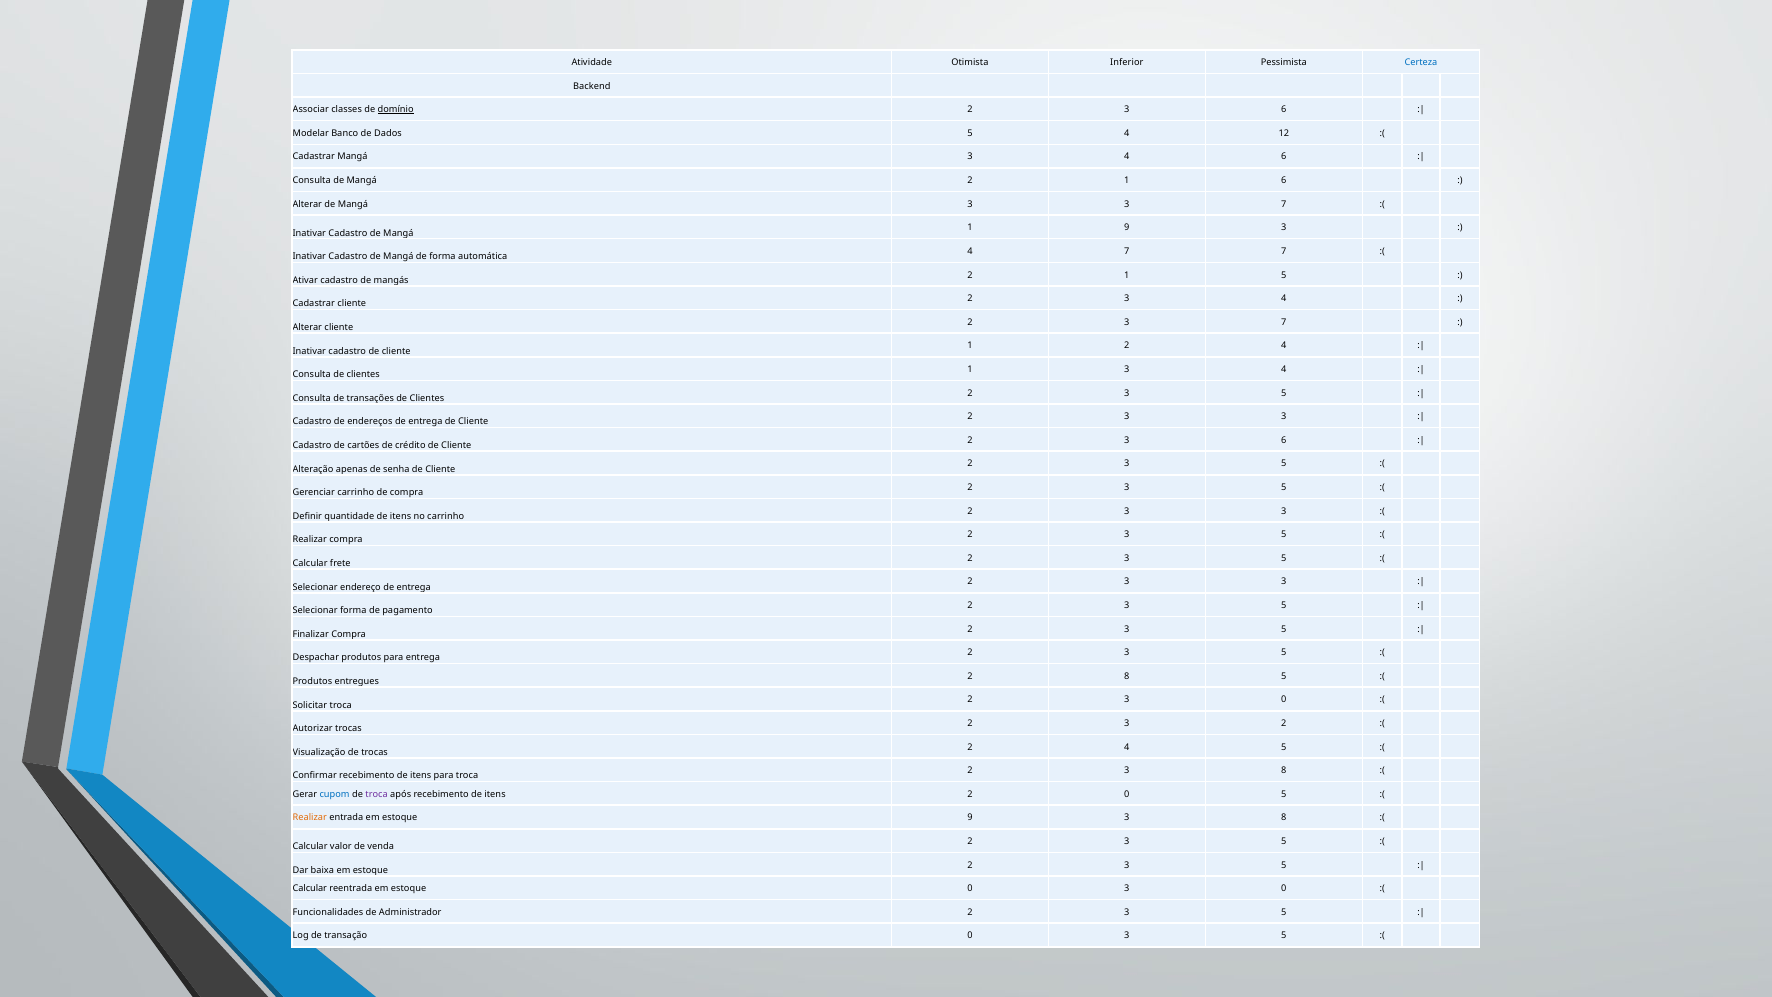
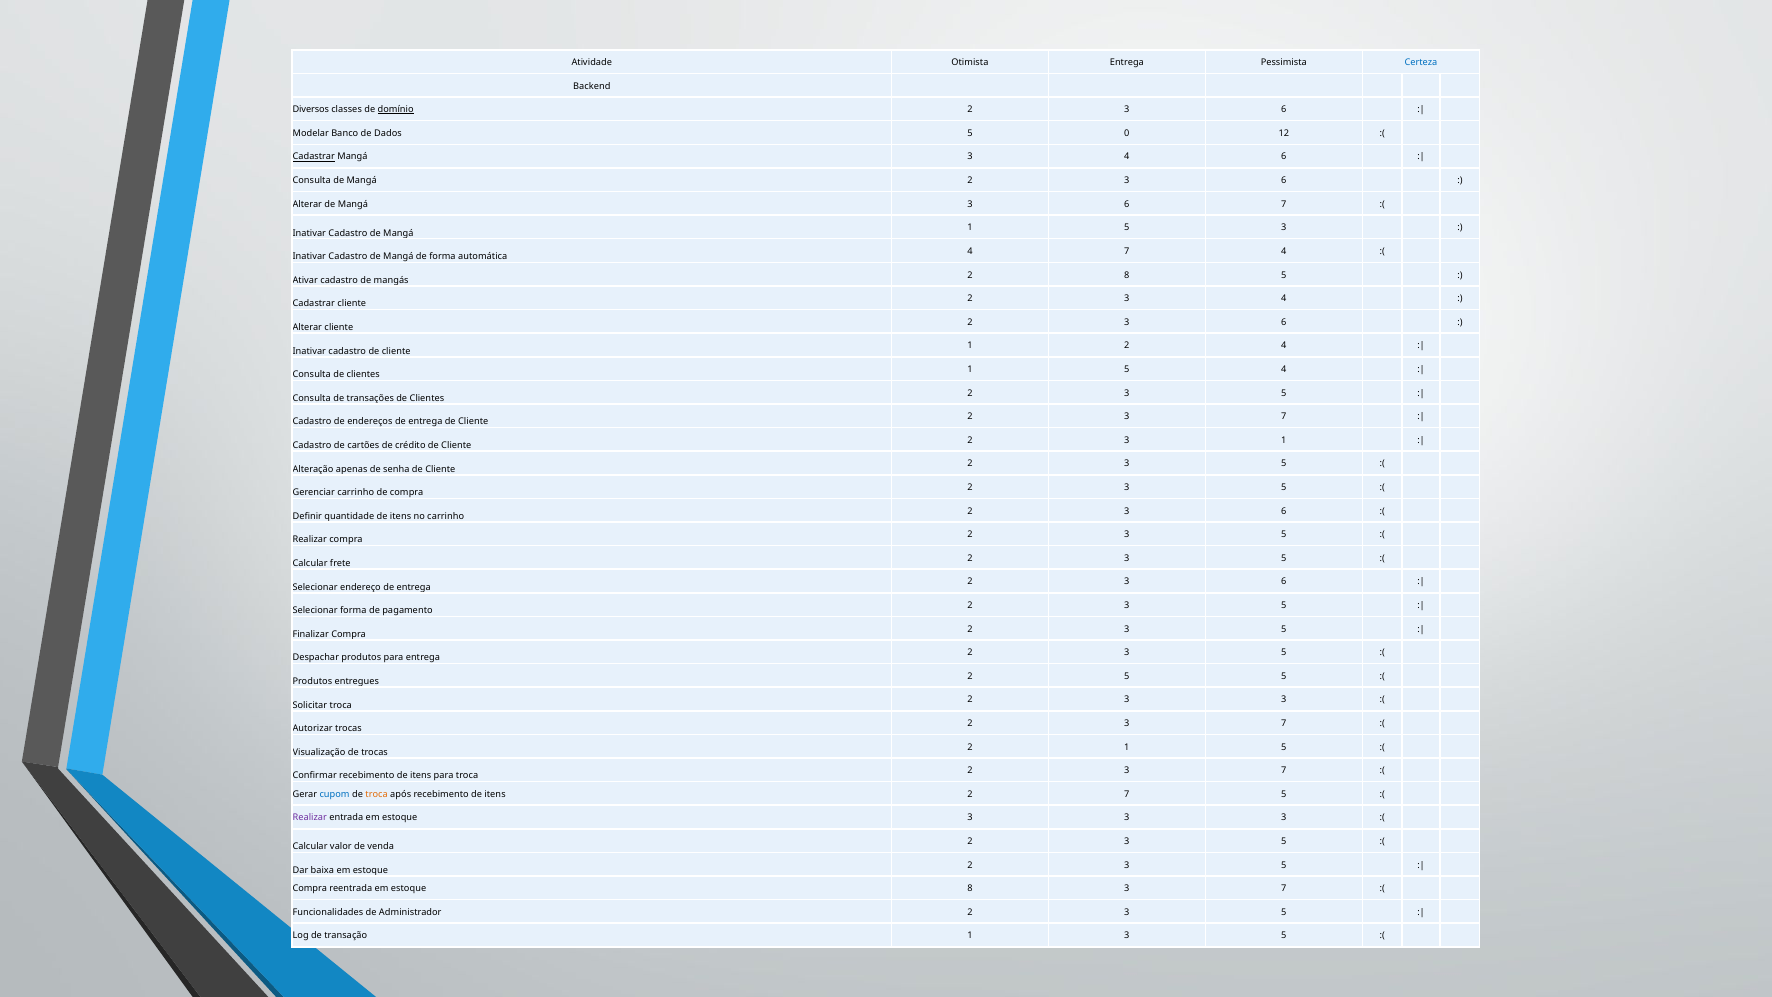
Otimista Inferior: Inferior -> Entrega
Associar: Associar -> Diversos
5 4: 4 -> 0
Cadastrar at (314, 157) underline: none -> present
Mangá 2 1: 1 -> 3
Mangá 3 3: 3 -> 6
9 at (1127, 228): 9 -> 5
7 7: 7 -> 4
1 at (1127, 275): 1 -> 8
7 at (1284, 322): 7 -> 6
3 at (1127, 369): 3 -> 5
3 at (1284, 416): 3 -> 7
6 at (1284, 440): 6 -> 1
3 at (1284, 511): 3 -> 6
3 at (1284, 582): 3 -> 6
2 8: 8 -> 5
2 3 0: 0 -> 3
2 at (1284, 723): 2 -> 7
4 at (1127, 747): 4 -> 1
8 at (1284, 770): 8 -> 7
troca at (377, 794) colour: purple -> orange
2 0: 0 -> 7
Realizar at (310, 818) colour: orange -> purple
estoque 9: 9 -> 3
8 at (1284, 818): 8 -> 3
Calcular at (310, 888): Calcular -> Compra
estoque 0: 0 -> 8
0 at (1284, 888): 0 -> 7
transação 0: 0 -> 1
